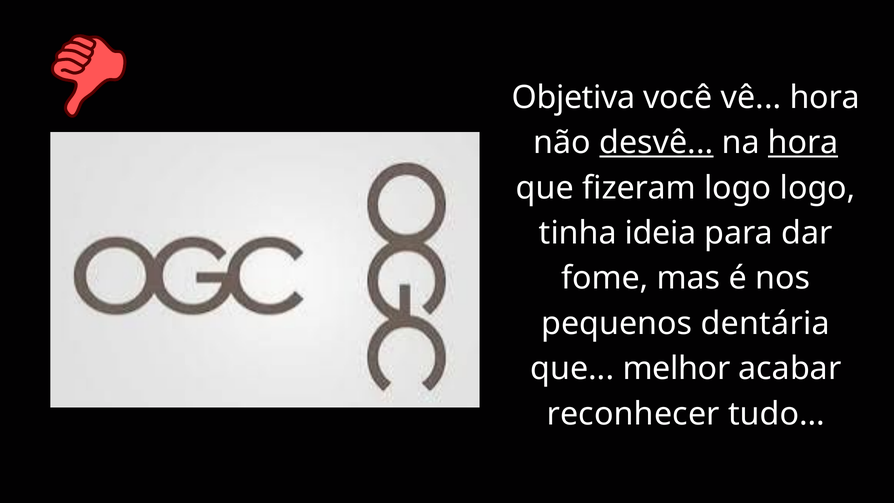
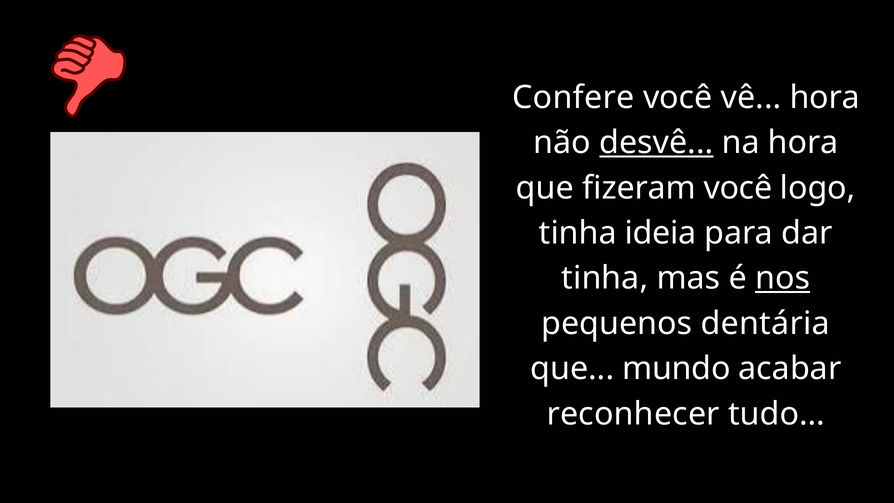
Objetiva: Objetiva -> Confere
hora at (803, 143) underline: present -> none
fizeram logo: logo -> você
fome at (605, 278): fome -> tinha
nos underline: none -> present
melhor: melhor -> mundo
